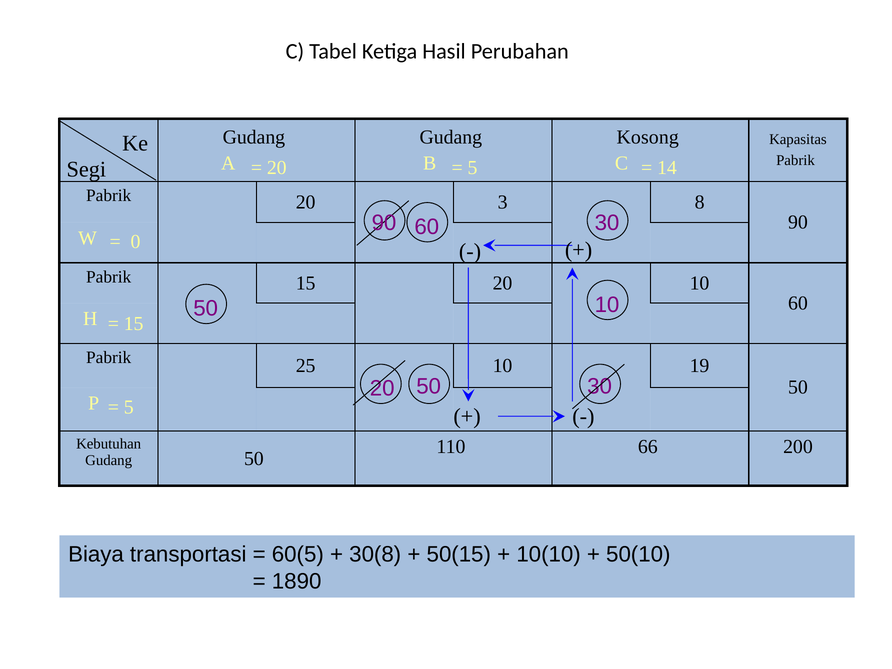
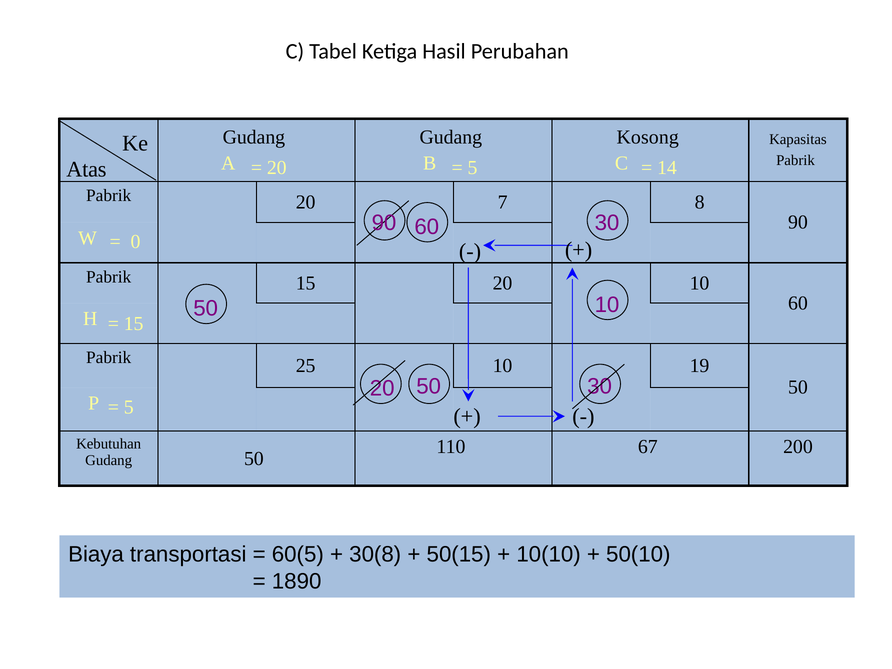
Segi: Segi -> Atas
3: 3 -> 7
66: 66 -> 67
